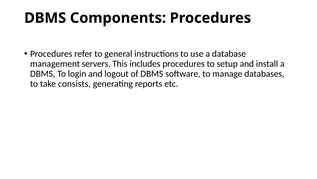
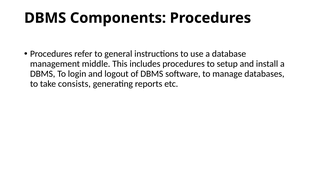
servers: servers -> middle
